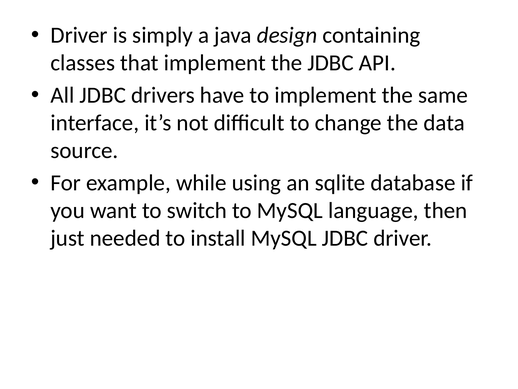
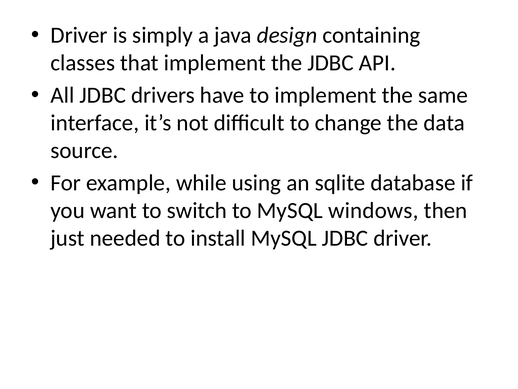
language: language -> windows
